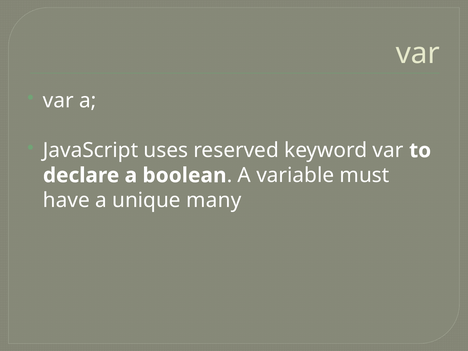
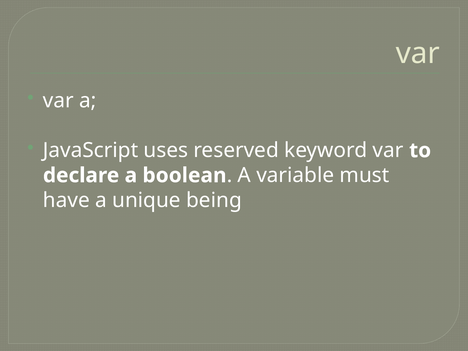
many: many -> being
